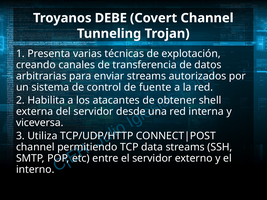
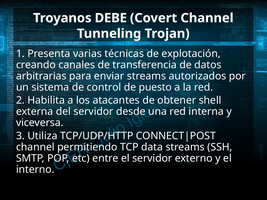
fuente: fuente -> puesto
